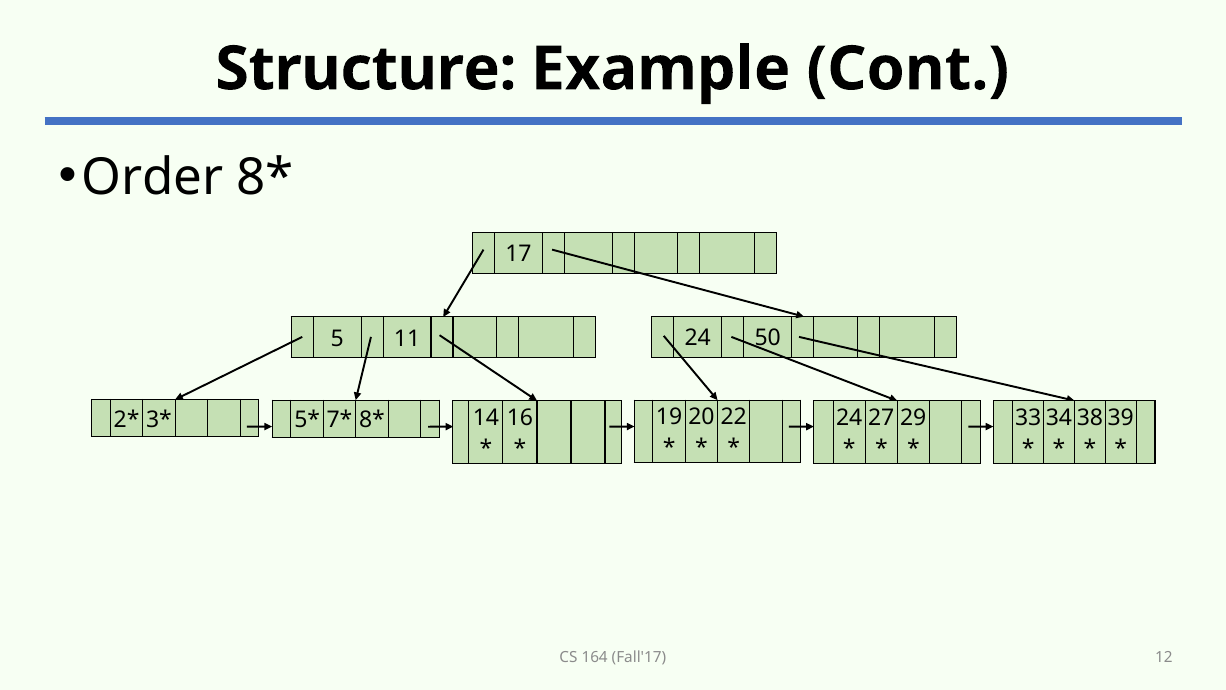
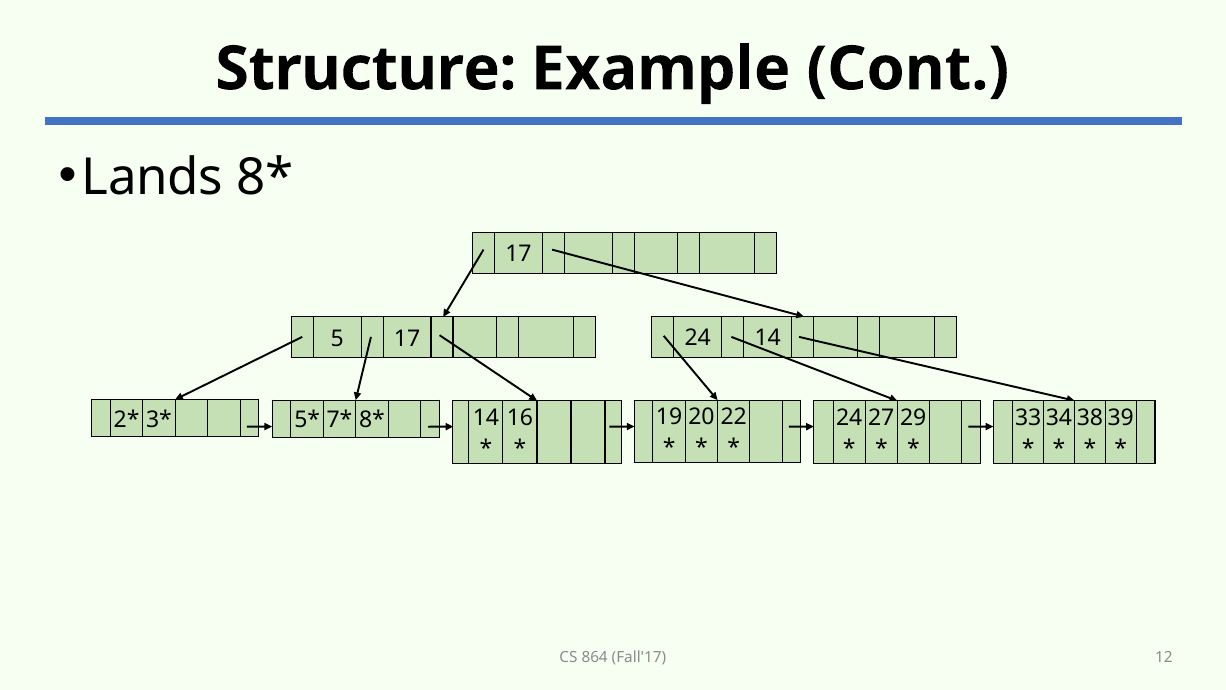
Order: Order -> Lands
24 50: 50 -> 14
5 11: 11 -> 17
164: 164 -> 864
